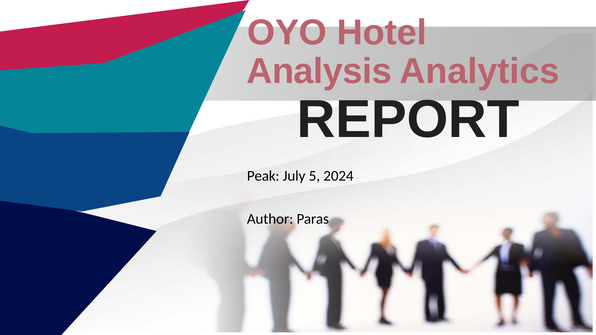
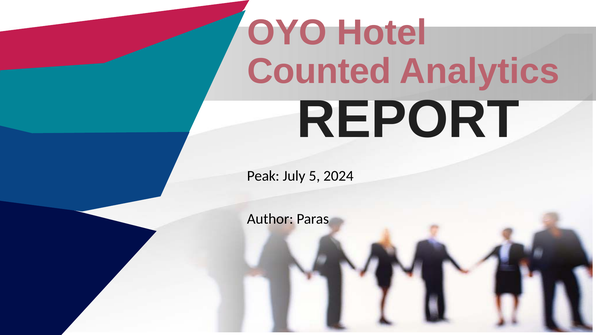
Analysis: Analysis -> Counted
